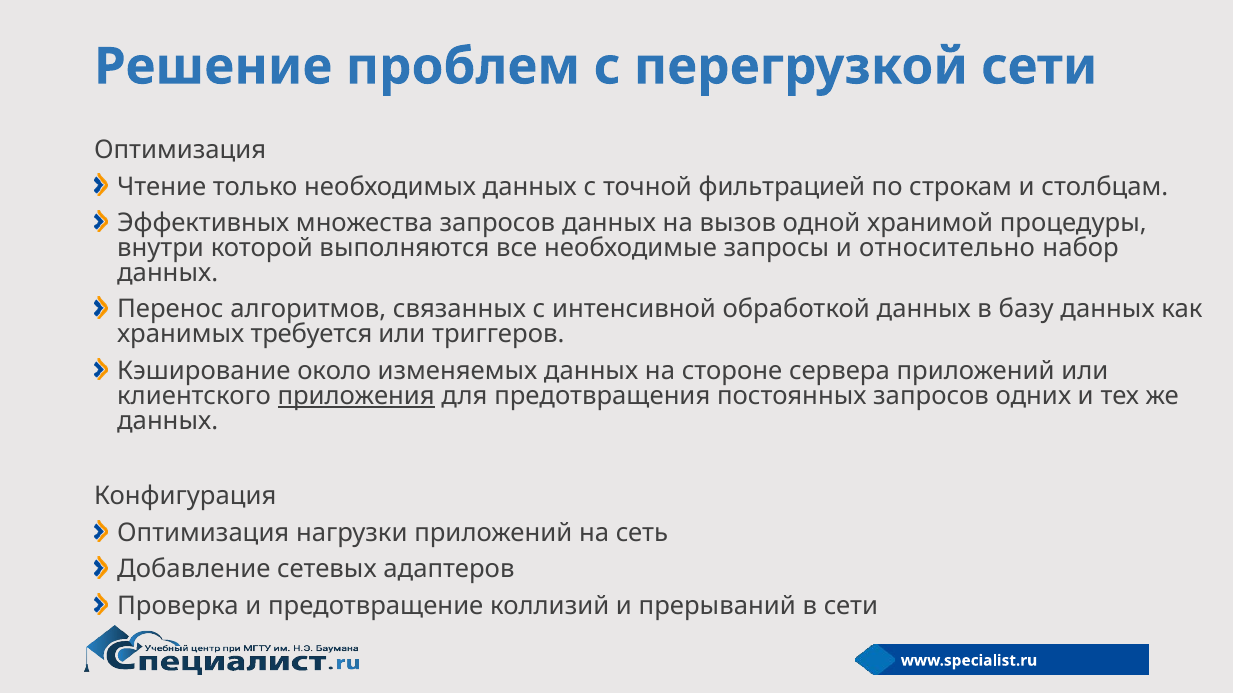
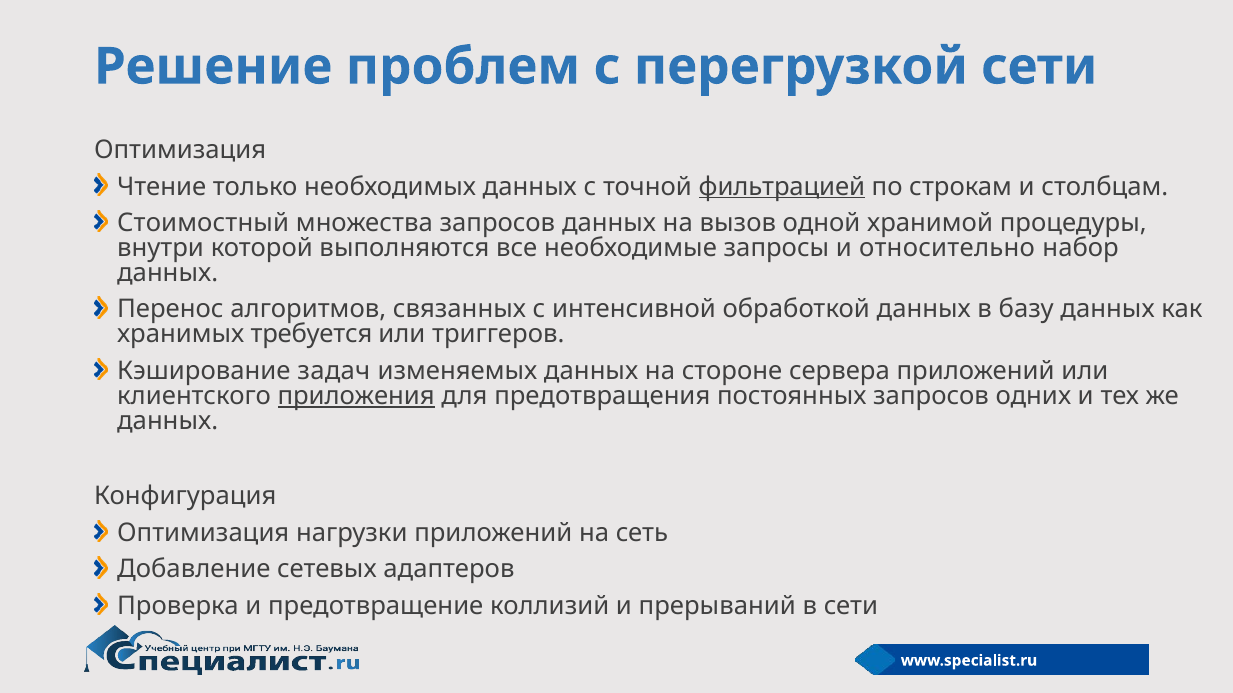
фильтрацией underline: none -> present
Эффективных: Эффективных -> Стоимостный
около: около -> задач
